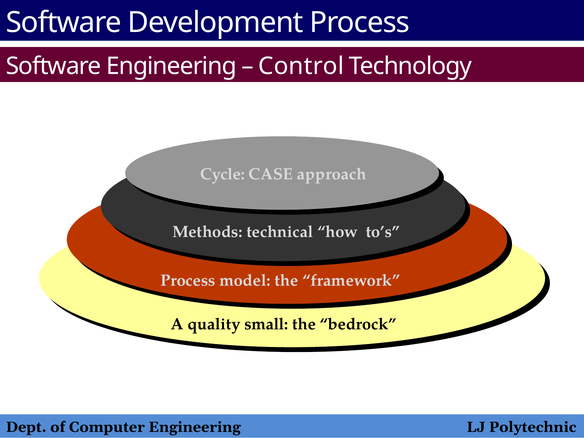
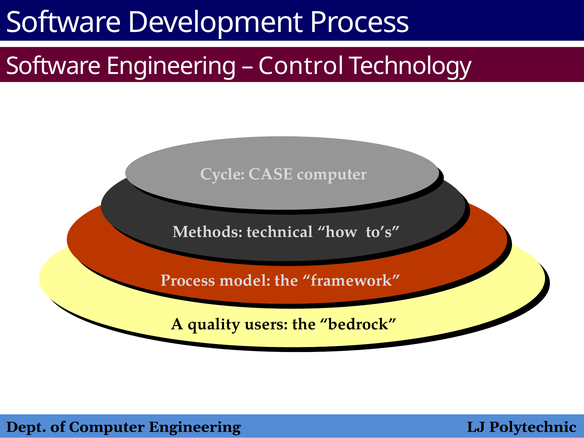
CASE approach: approach -> computer
small: small -> users
